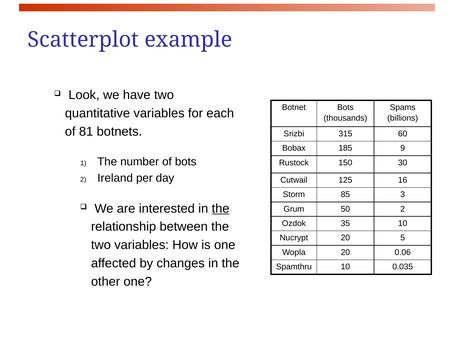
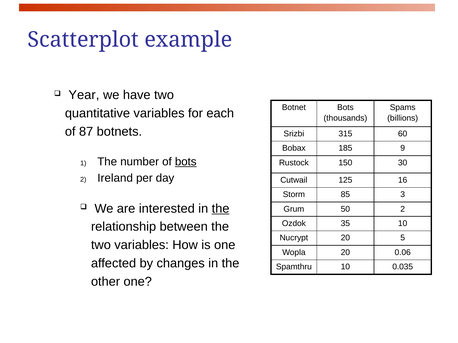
Look: Look -> Year
81: 81 -> 87
bots at (186, 162) underline: none -> present
